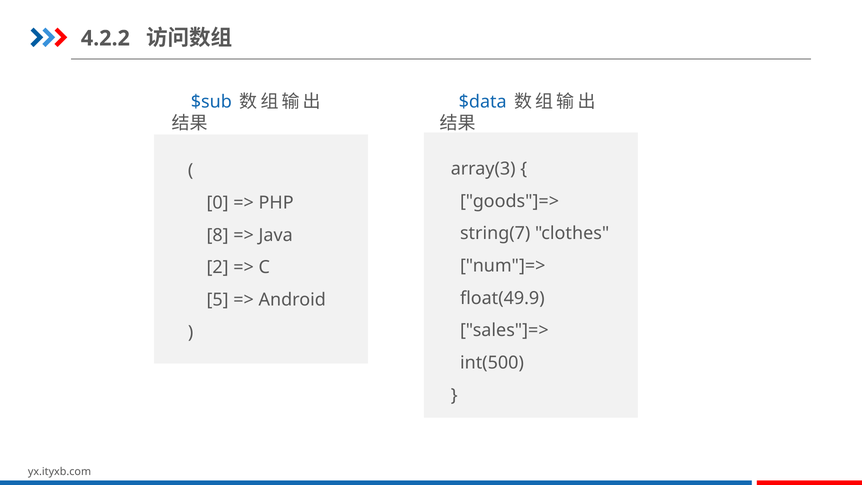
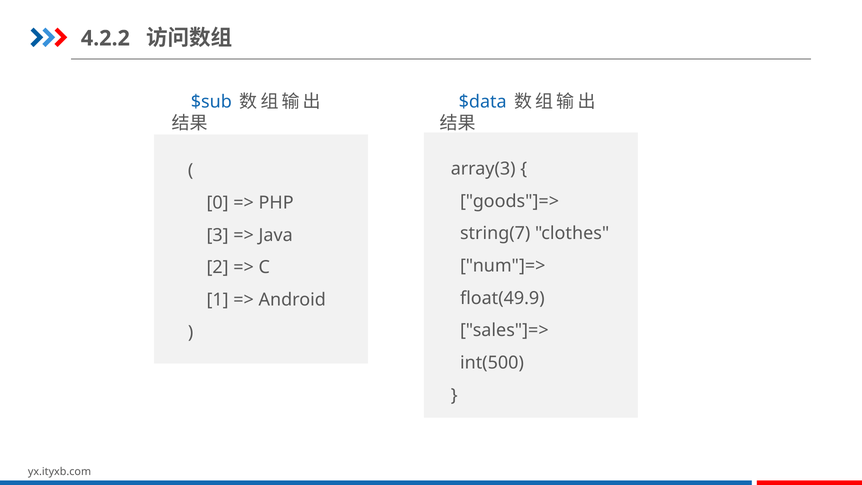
8: 8 -> 3
5: 5 -> 1
